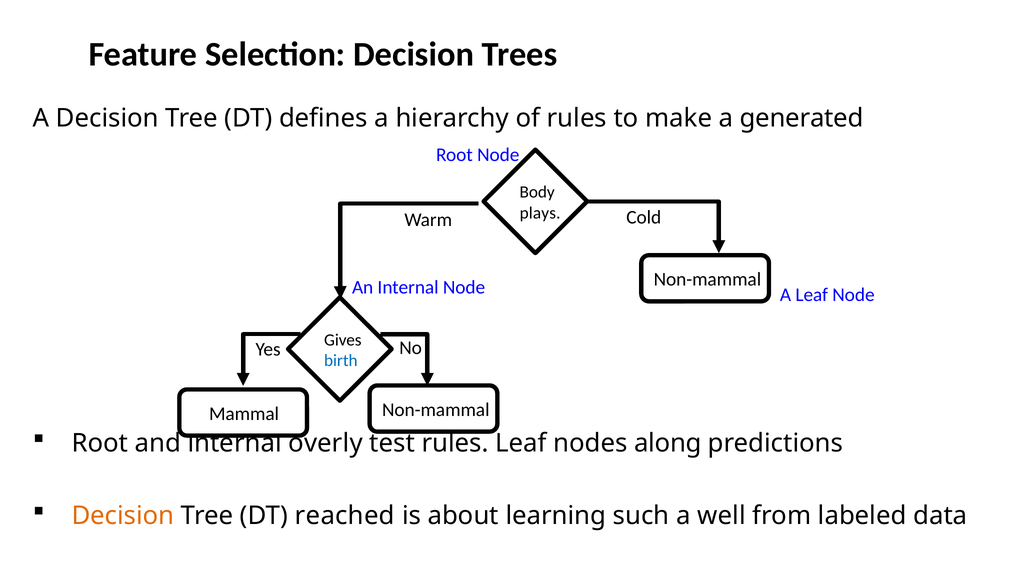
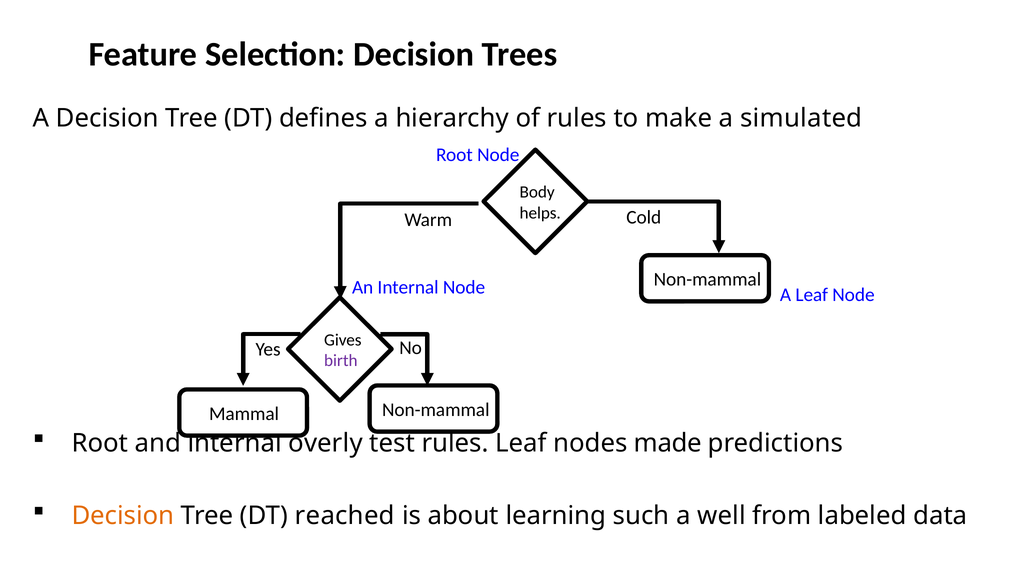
generated: generated -> simulated
plays: plays -> helps
birth colour: blue -> purple
along: along -> made
